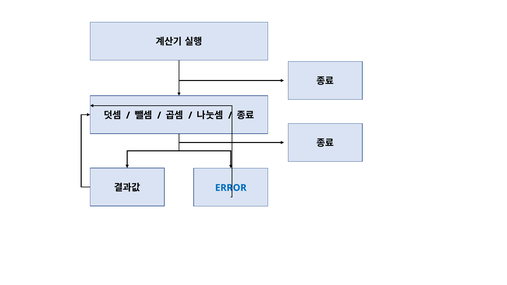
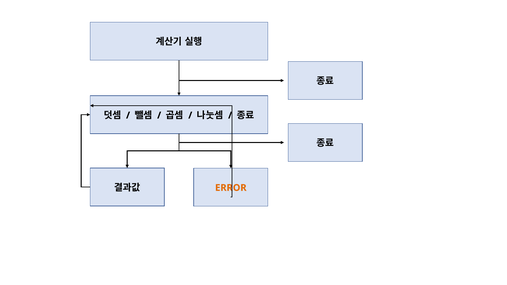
ERROR colour: blue -> orange
